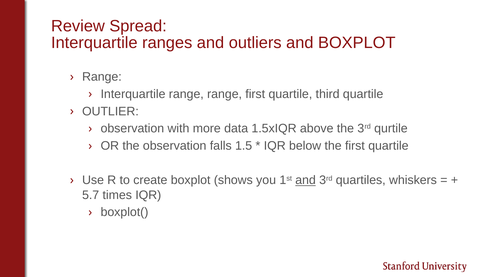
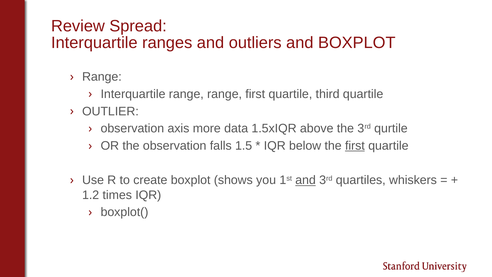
with: with -> axis
first at (355, 146) underline: none -> present
5.7: 5.7 -> 1.2
